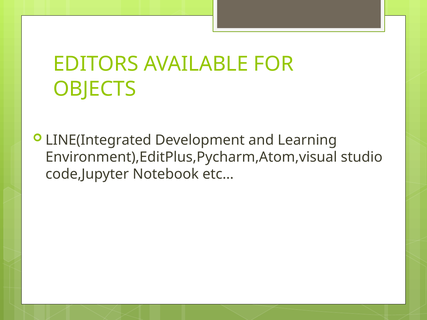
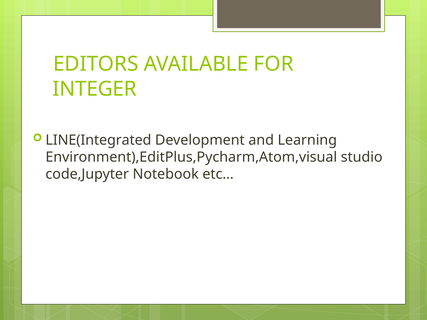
OBJECTS: OBJECTS -> INTEGER
